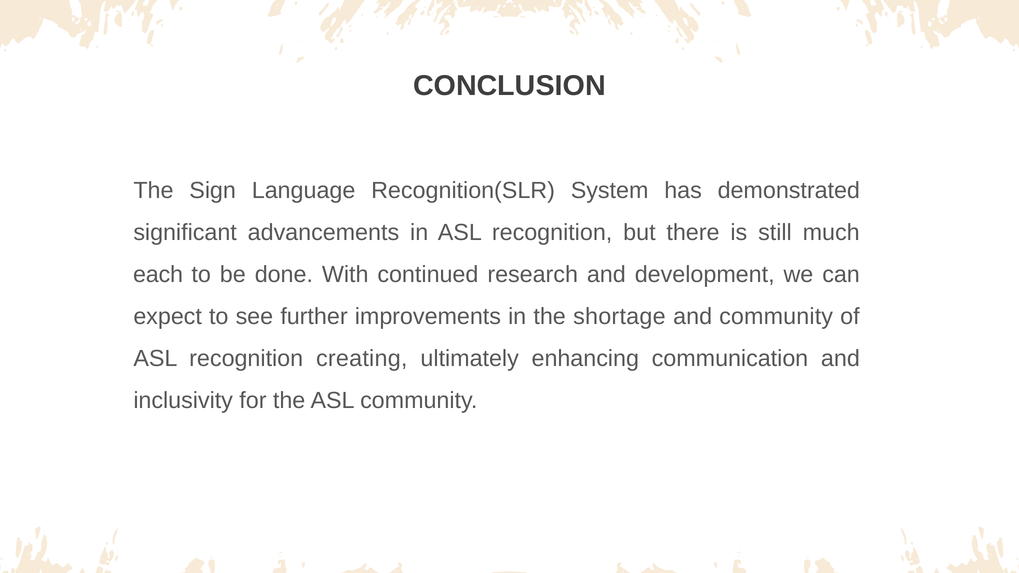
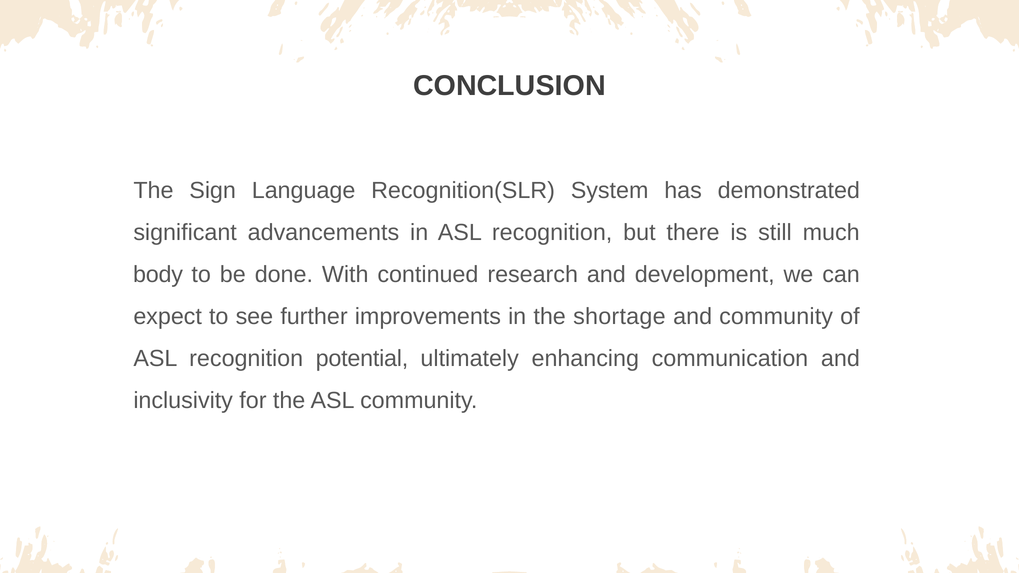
each: each -> body
creating: creating -> potential
